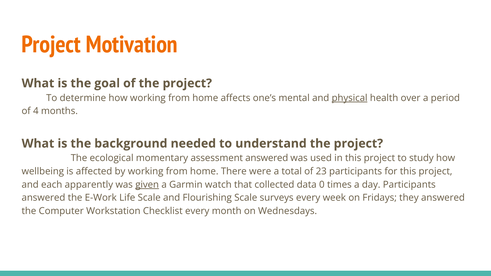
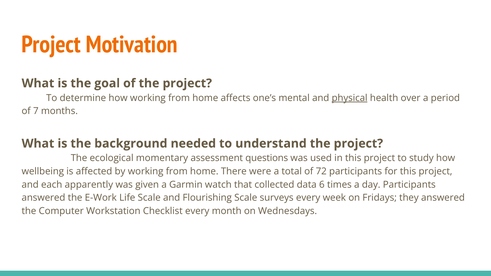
4: 4 -> 7
assessment answered: answered -> questions
23: 23 -> 72
given underline: present -> none
0: 0 -> 6
